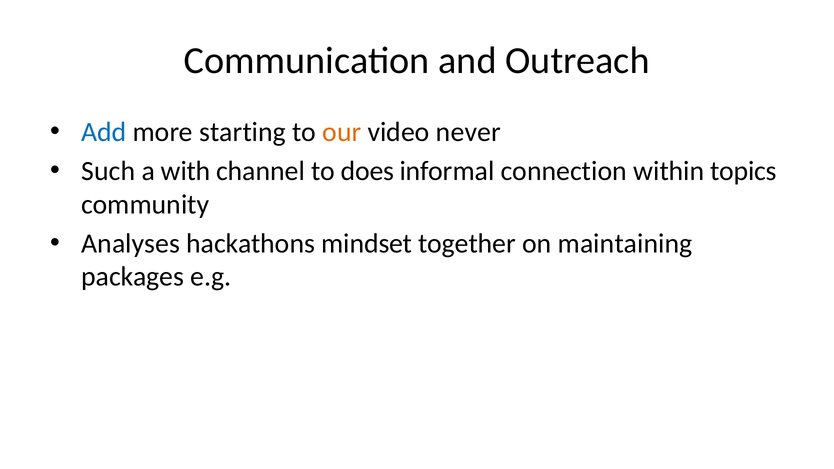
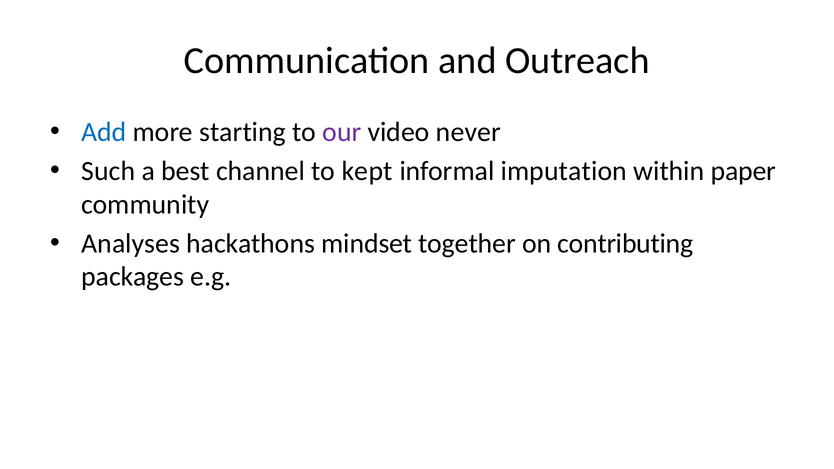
our colour: orange -> purple
with: with -> best
does: does -> kept
connection: connection -> imputation
topics: topics -> paper
maintaining: maintaining -> contributing
